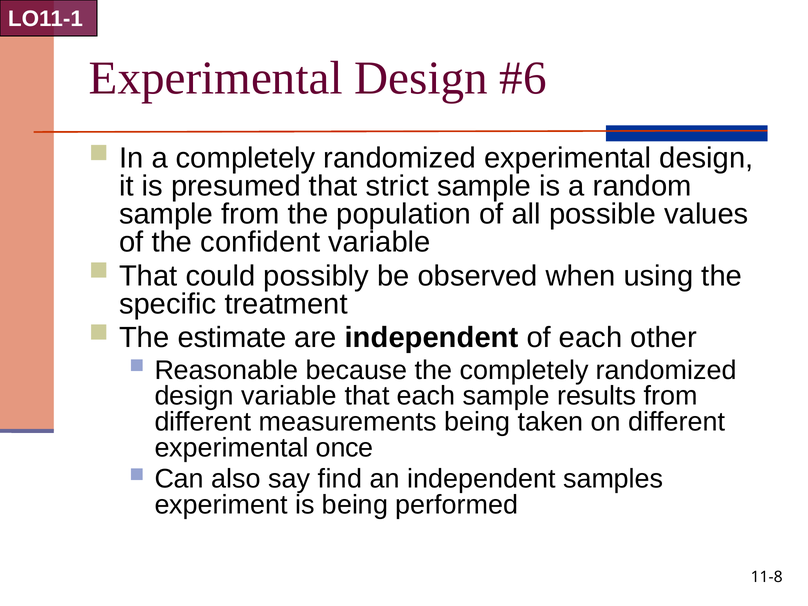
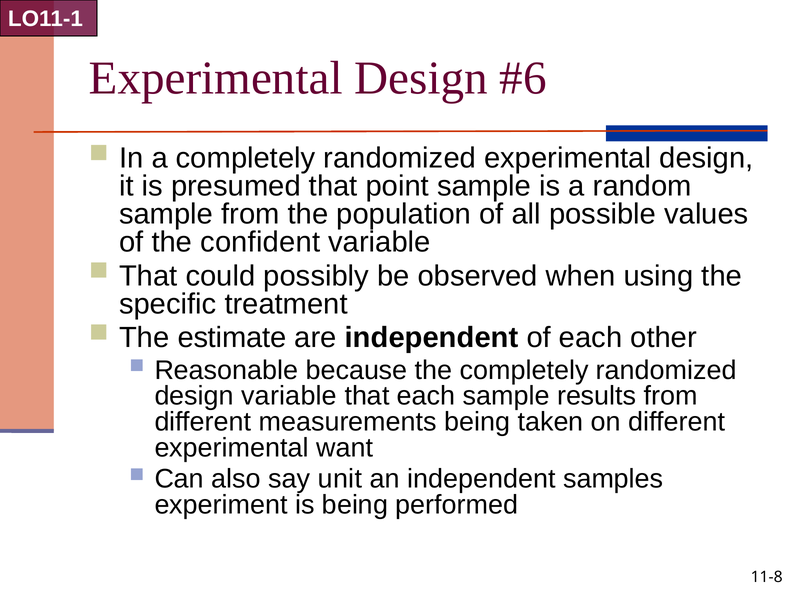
strict: strict -> point
once: once -> want
find: find -> unit
